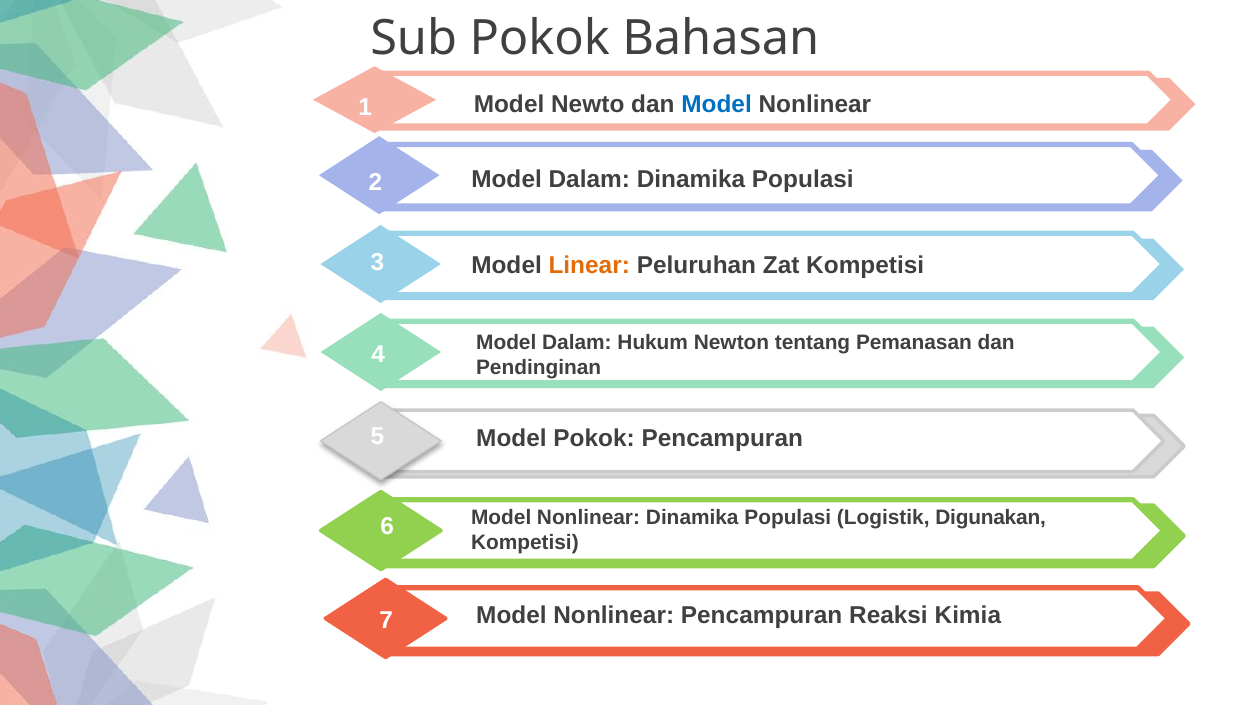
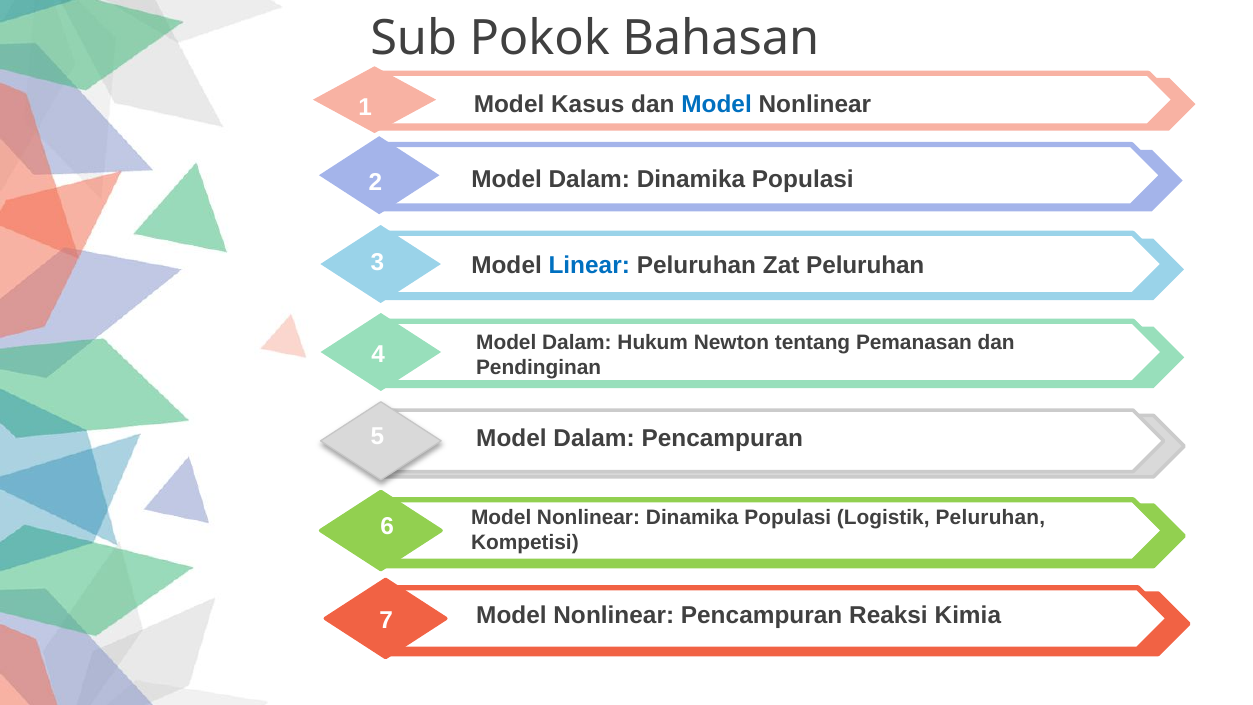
Newto: Newto -> Kasus
Linear colour: orange -> blue
Zat Kompetisi: Kompetisi -> Peluruhan
5 Model Pokok: Pokok -> Dalam
Logistik Digunakan: Digunakan -> Peluruhan
